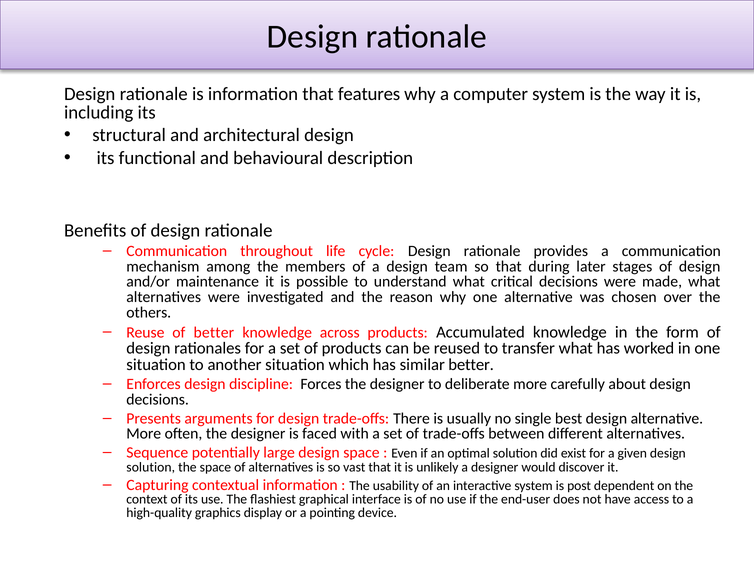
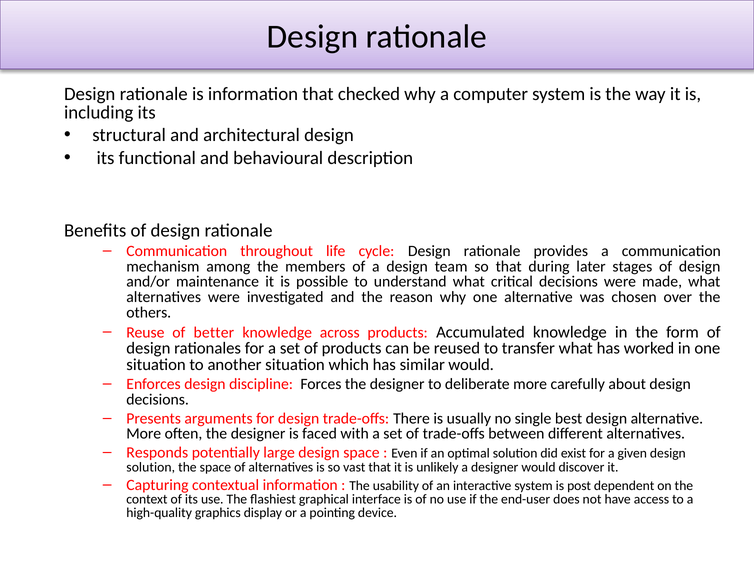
features: features -> checked
similar better: better -> would
Sequence: Sequence -> Responds
